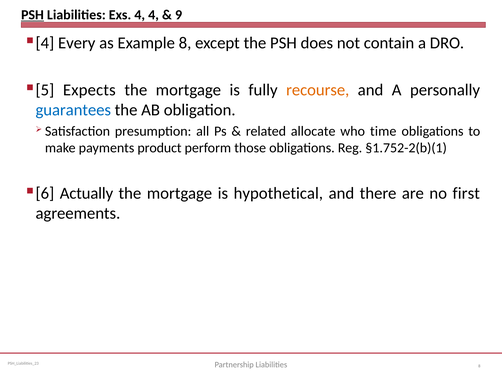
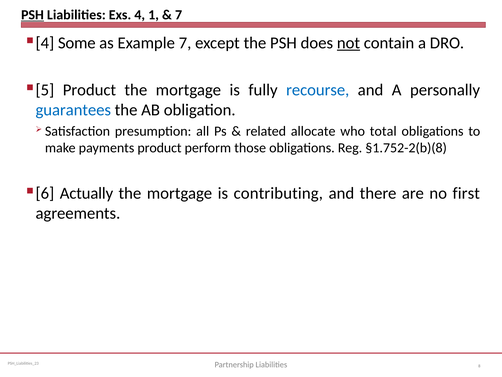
4 4: 4 -> 1
9 at (179, 15): 9 -> 7
Every: Every -> Some
Example 8: 8 -> 7
not underline: none -> present
Expects at (89, 90): Expects -> Product
recourse colour: orange -> blue
time: time -> total
§1.752-2(b)(1: §1.752-2(b)(1 -> §1.752-2(b)(8
hypothetical: hypothetical -> contributing
